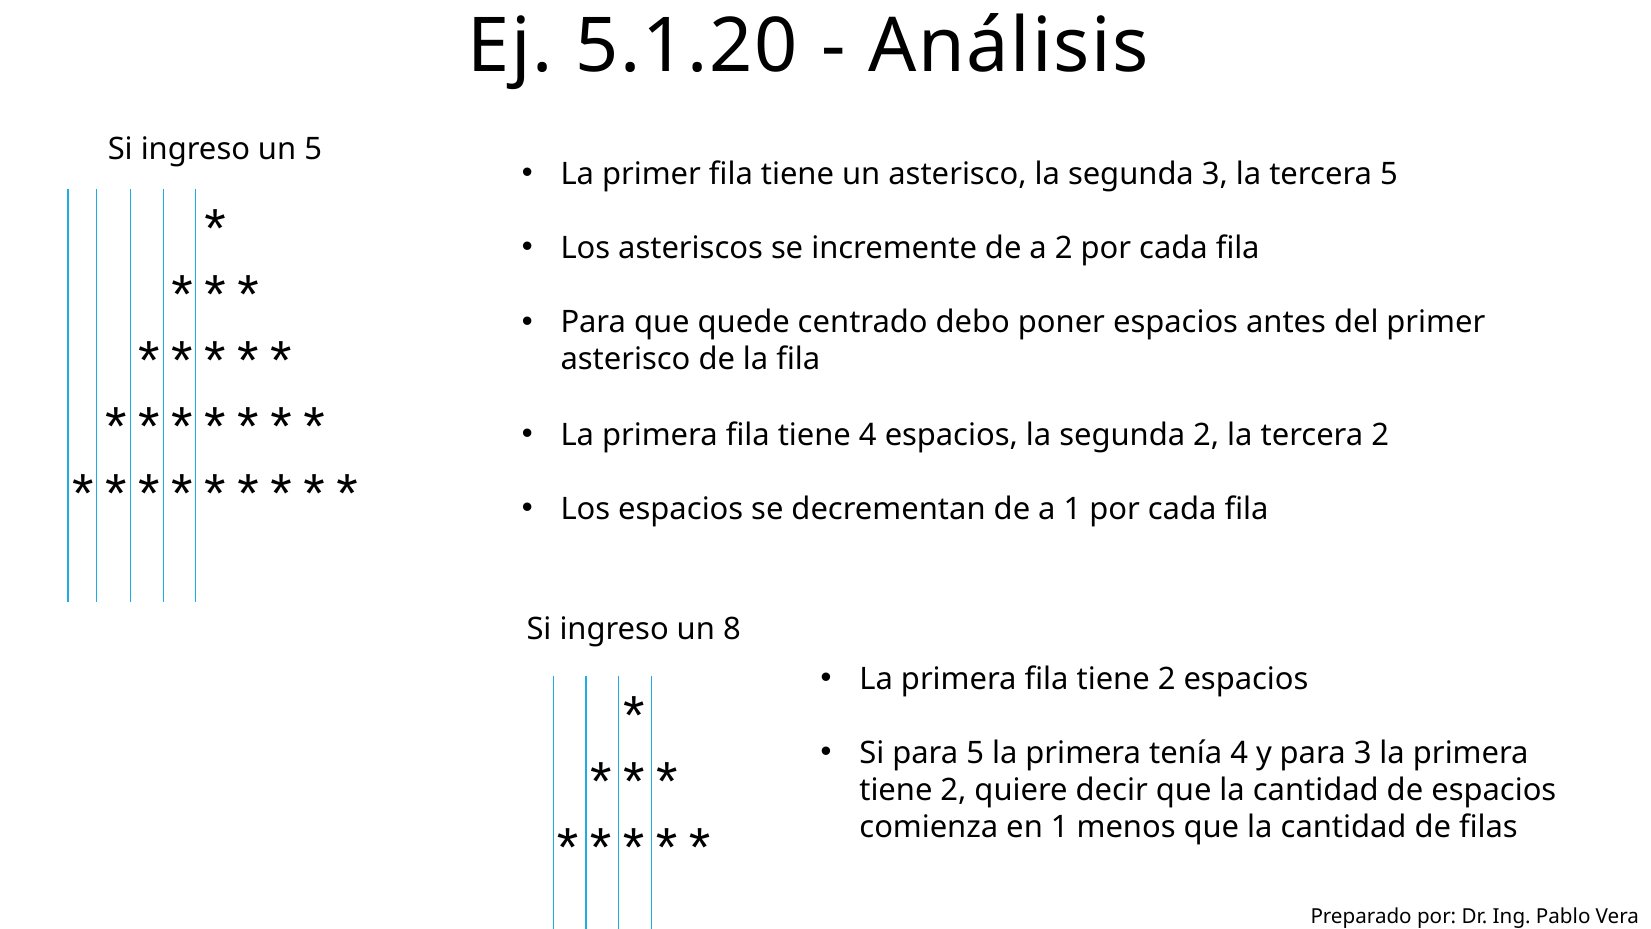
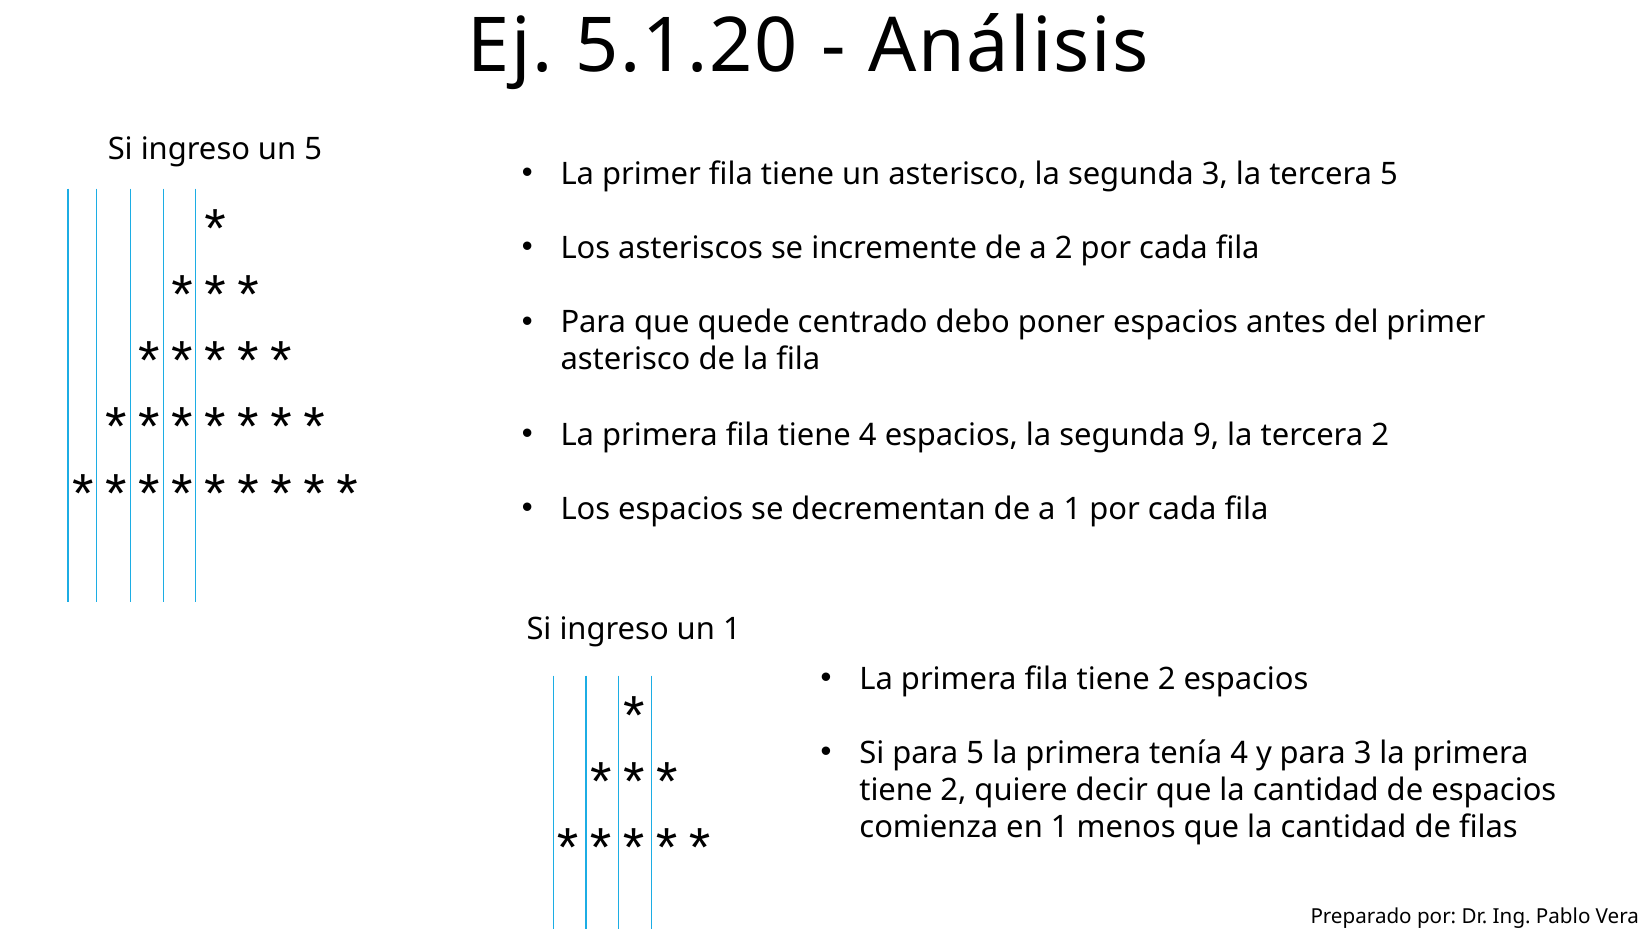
segunda 2: 2 -> 9
un 8: 8 -> 1
